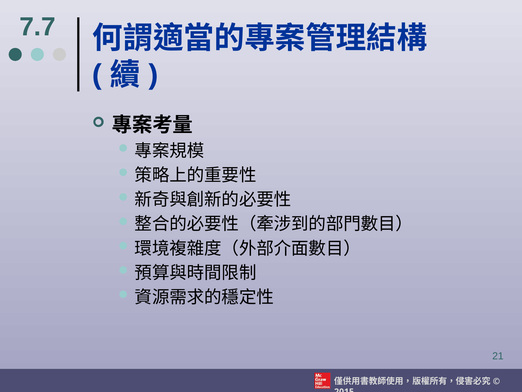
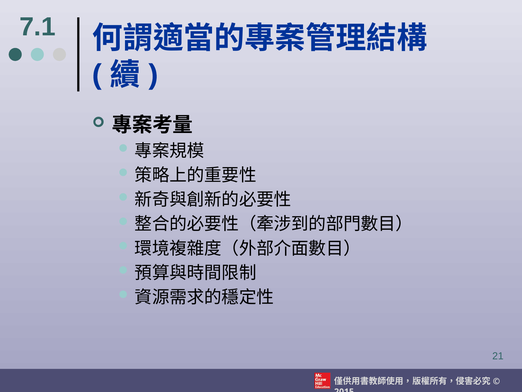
7.7: 7.7 -> 7.1
